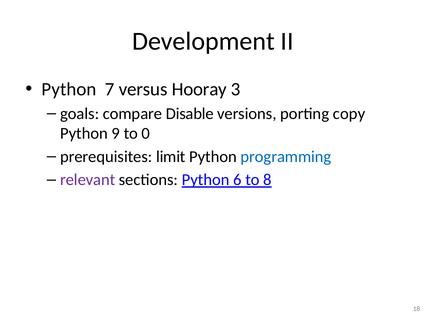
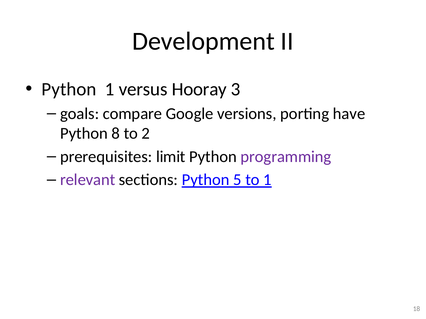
Python 7: 7 -> 1
Disable: Disable -> Google
copy: copy -> have
9: 9 -> 8
0: 0 -> 2
programming colour: blue -> purple
6: 6 -> 5
to 8: 8 -> 1
